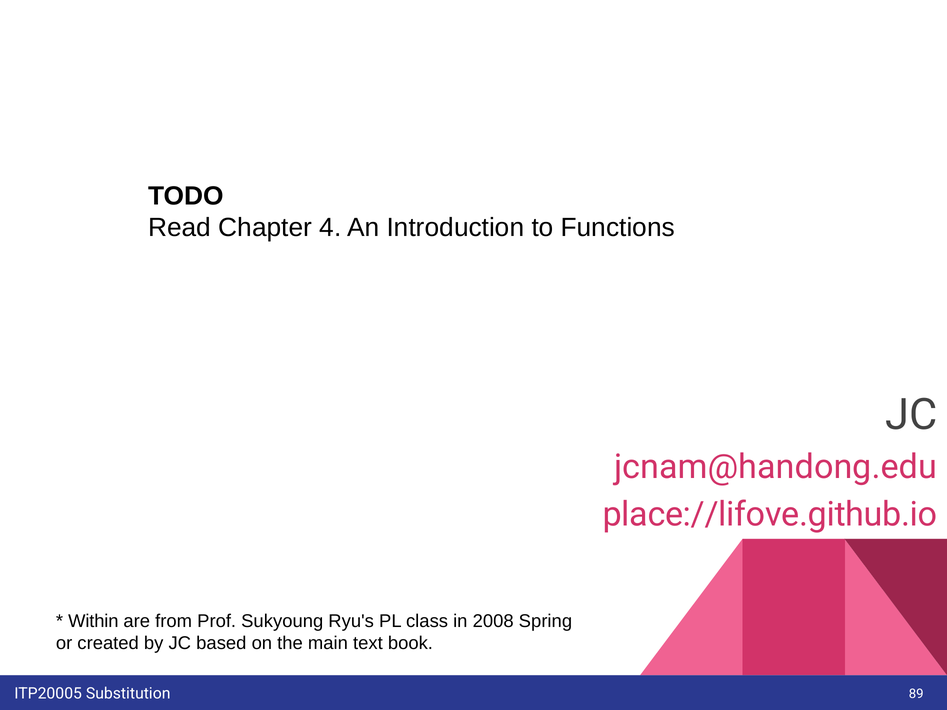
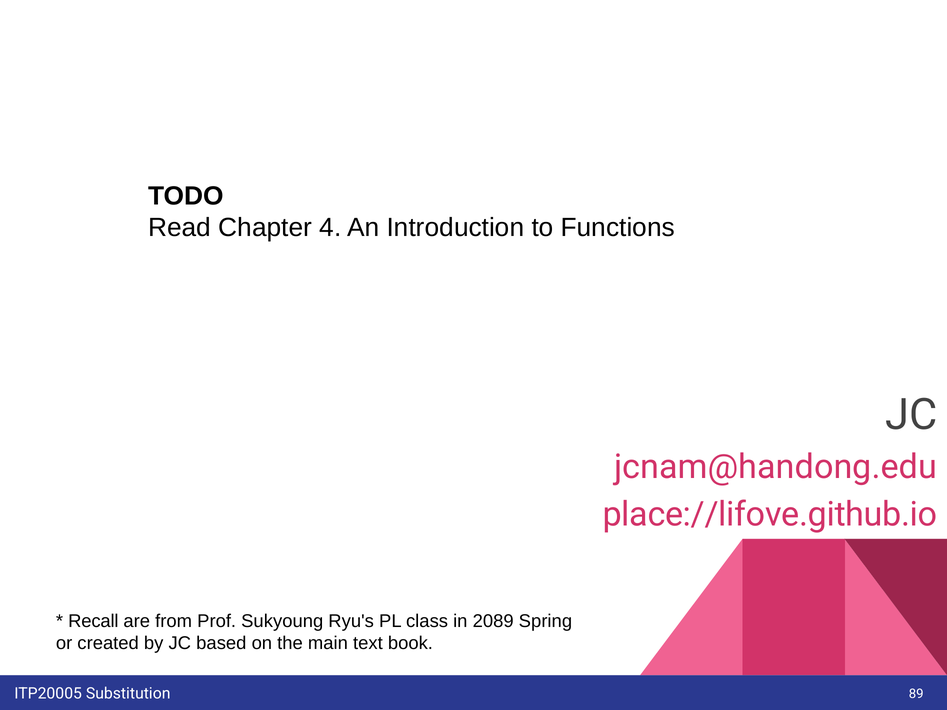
Within: Within -> Recall
2008: 2008 -> 2089
